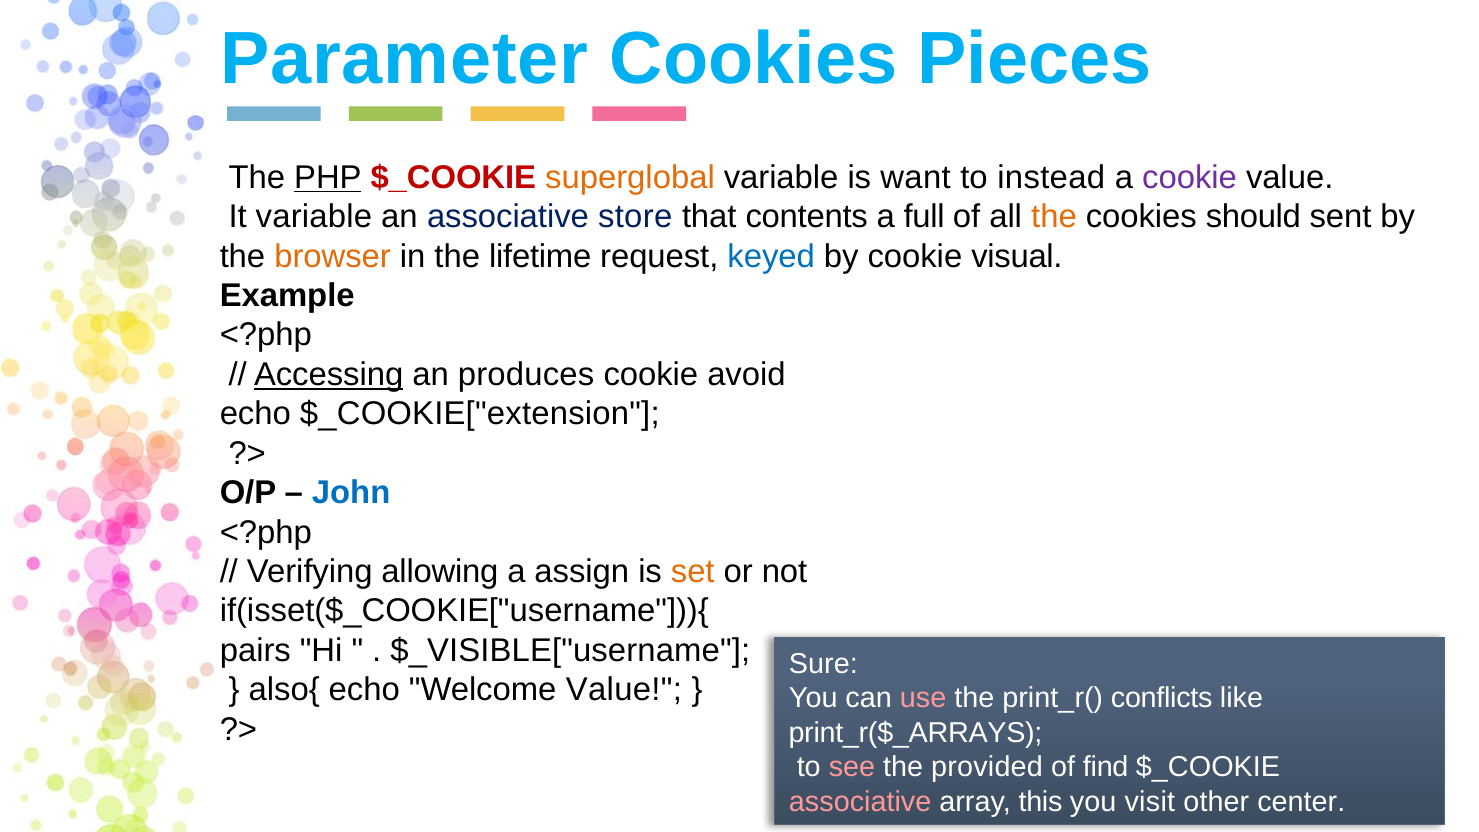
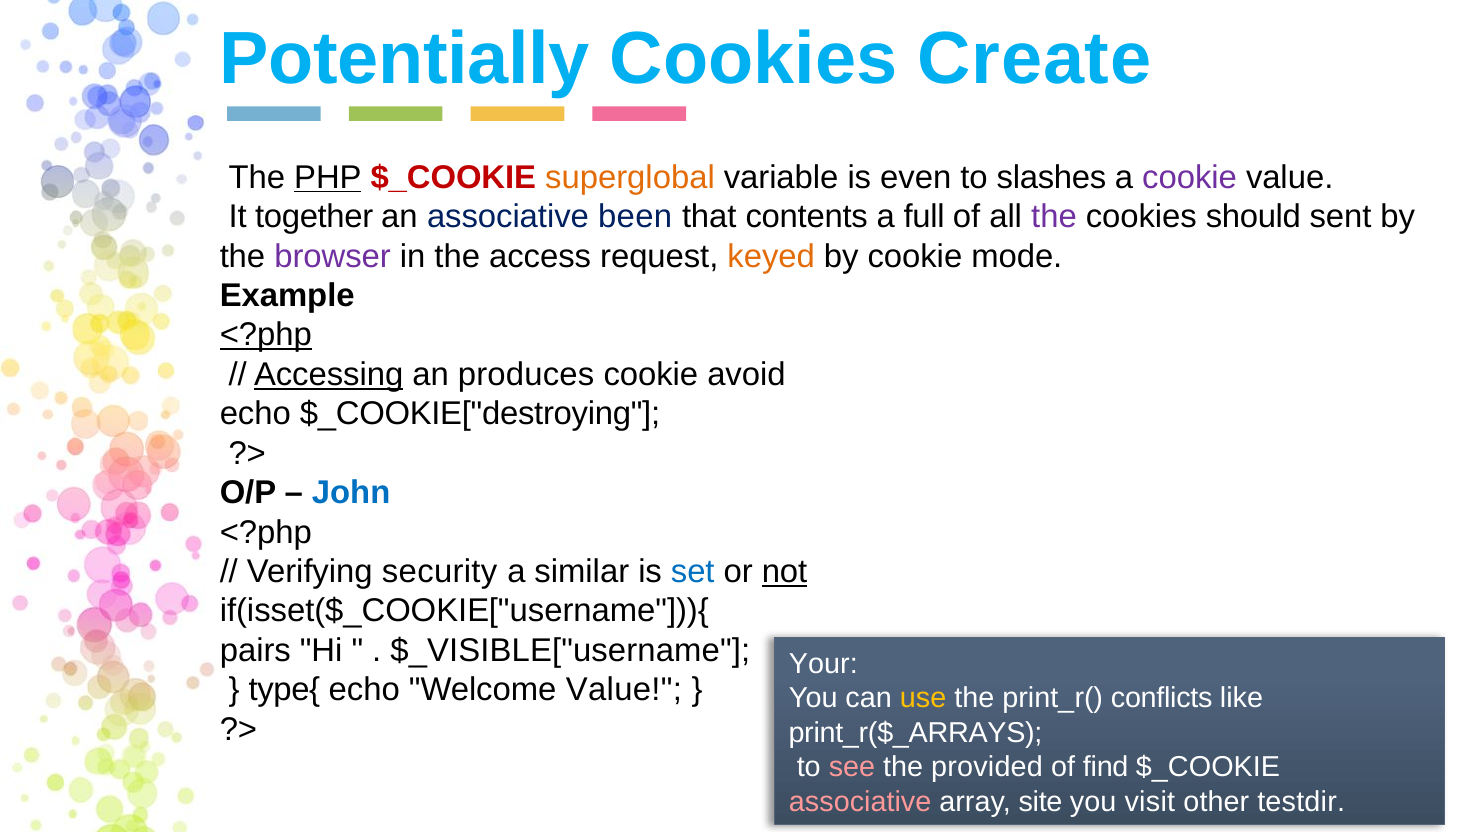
Parameter: Parameter -> Potentially
Pieces: Pieces -> Create
want: want -> even
instead: instead -> slashes
It variable: variable -> together
store: store -> been
the at (1054, 217) colour: orange -> purple
browser colour: orange -> purple
lifetime: lifetime -> access
keyed colour: blue -> orange
visual: visual -> mode
<?php at (266, 335) underline: none -> present
$_COOKIE["extension: $_COOKIE["extension -> $_COOKIE["destroying
allowing: allowing -> security
assign: assign -> similar
set colour: orange -> blue
not underline: none -> present
Sure: Sure -> Your
also{: also{ -> type{
use colour: pink -> yellow
this: this -> site
center: center -> testdir
